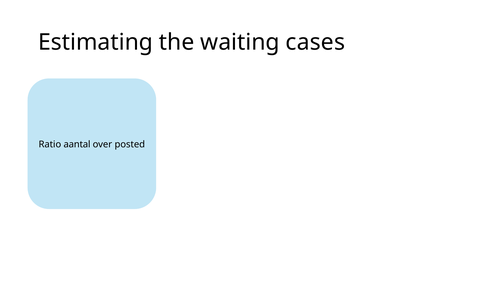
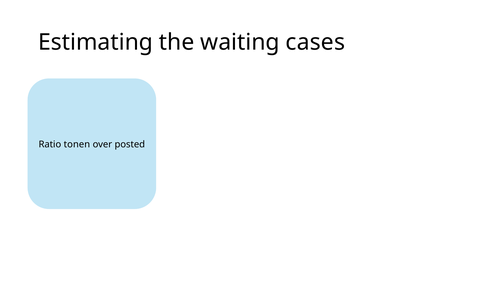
aantal: aantal -> tonen
